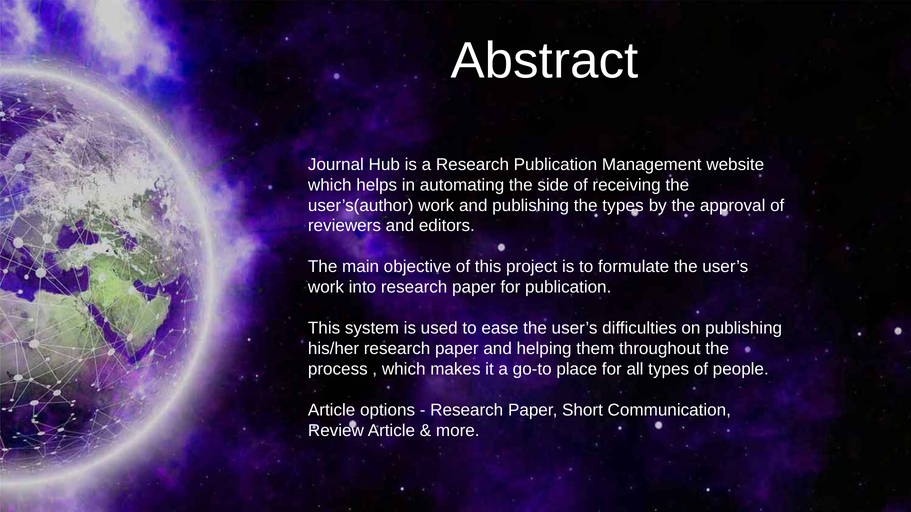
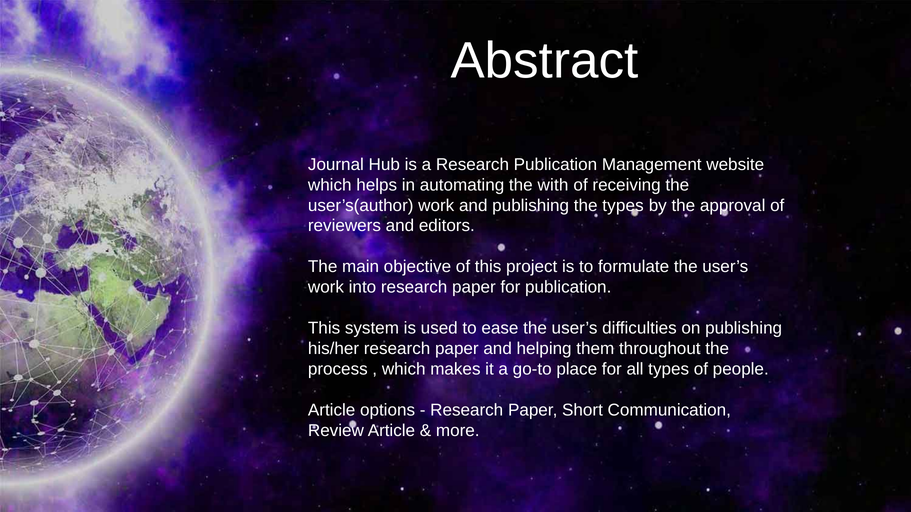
side: side -> with
